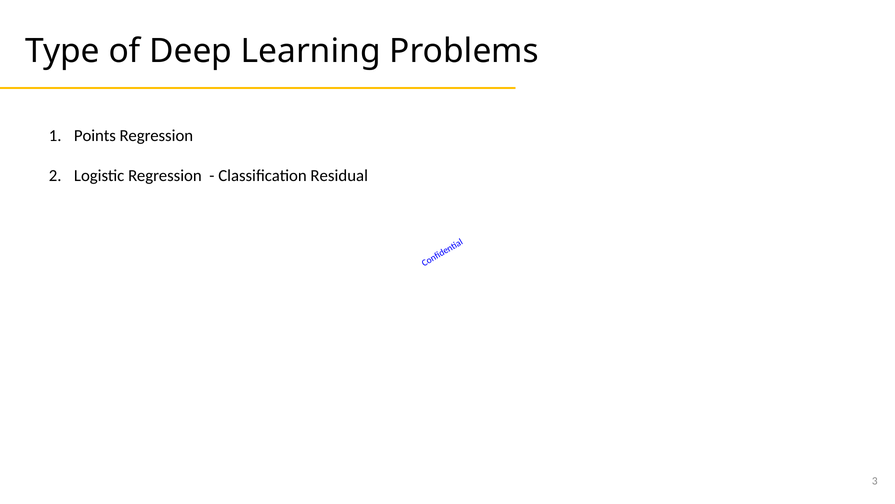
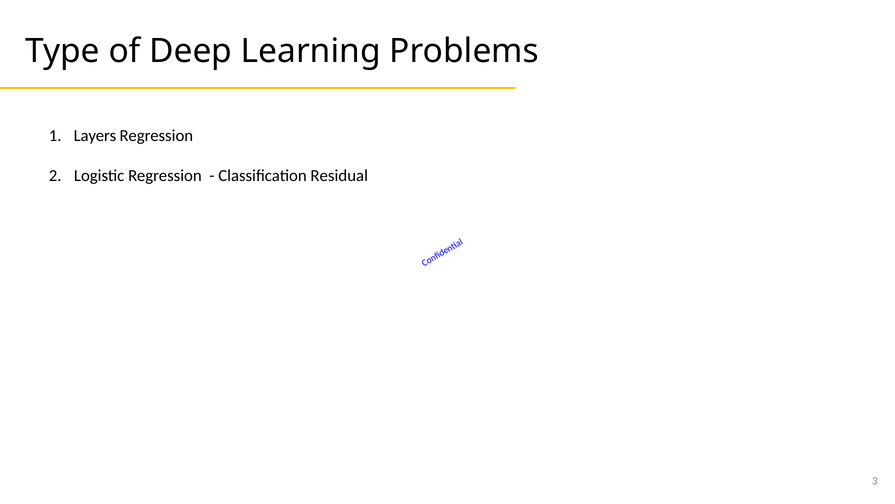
Points: Points -> Layers
